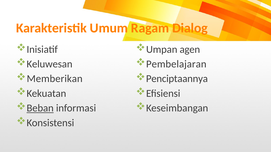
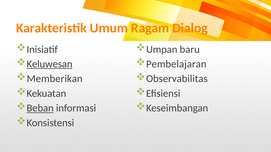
agen: agen -> baru
Keluwesan underline: none -> present
Penciptaannya: Penciptaannya -> Observabilitas
